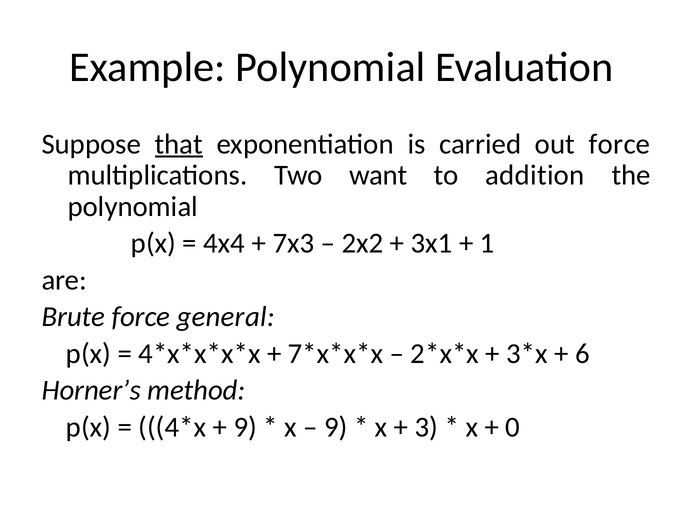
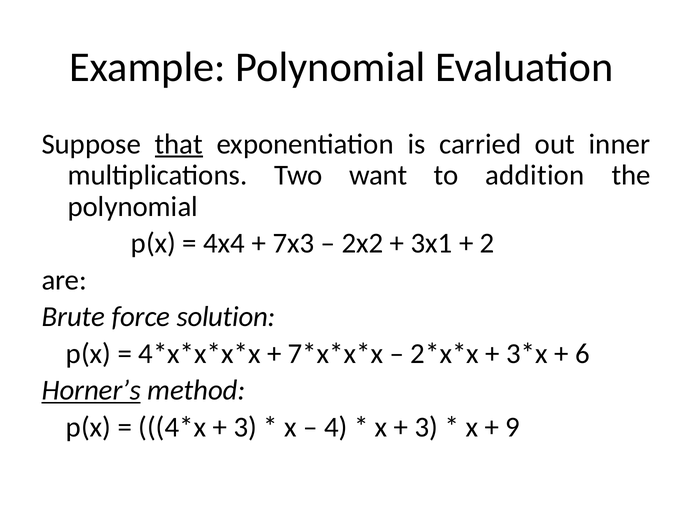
out force: force -> inner
1: 1 -> 2
general: general -> solution
Horner’s underline: none -> present
9 at (245, 427): 9 -> 3
9 at (336, 427): 9 -> 4
0: 0 -> 9
